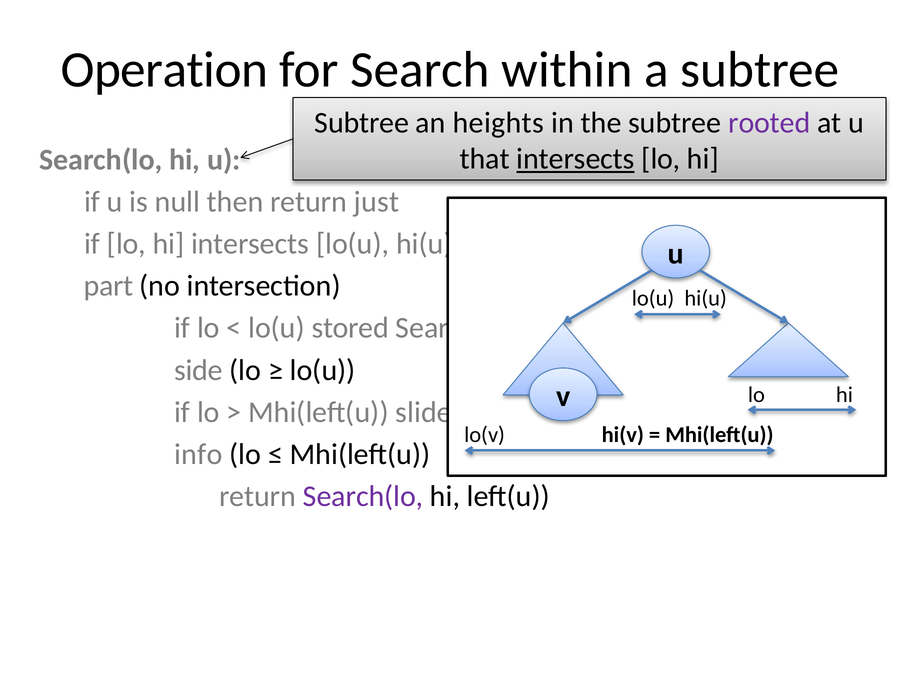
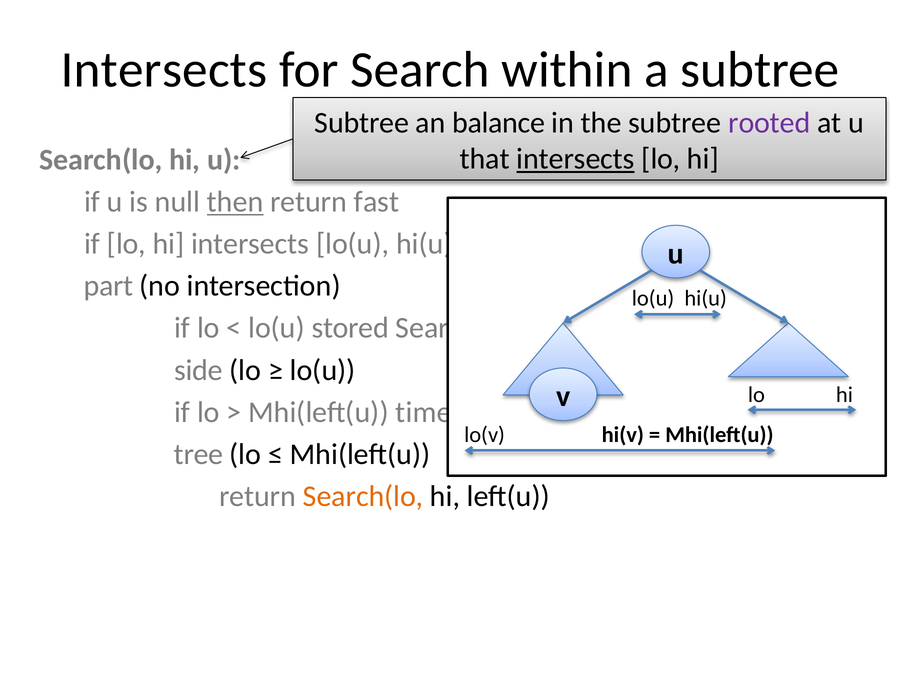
Operation at (164, 70): Operation -> Intersects
heights: heights -> balance
then at (235, 202) underline: none -> present
just: just -> fast
slide: slide -> time
info: info -> tree
Search(lo at (363, 496) colour: purple -> orange
